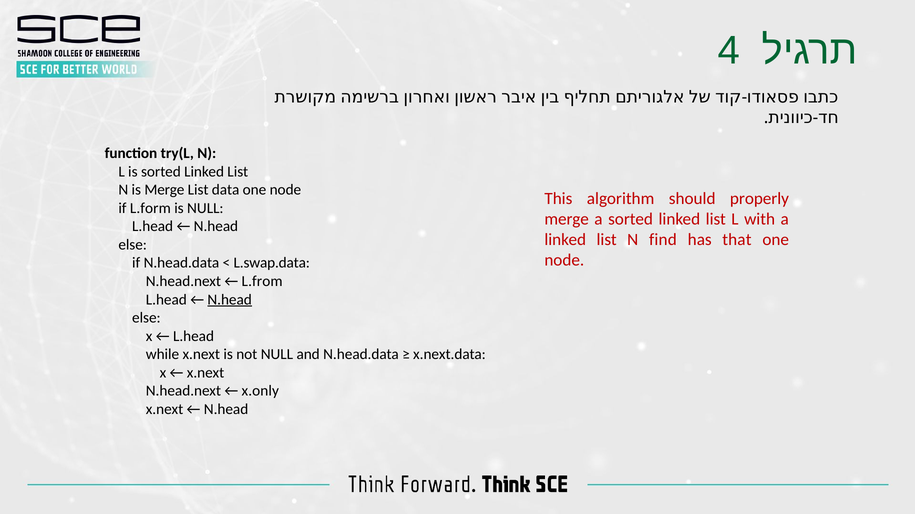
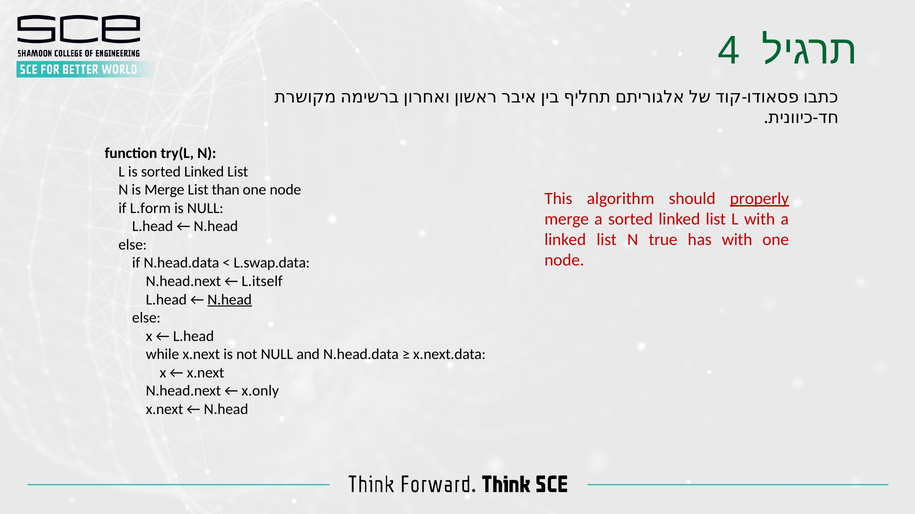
data: data -> than
properly underline: none -> present
find: find -> true
has that: that -> with
L.from: L.from -> L.itself
